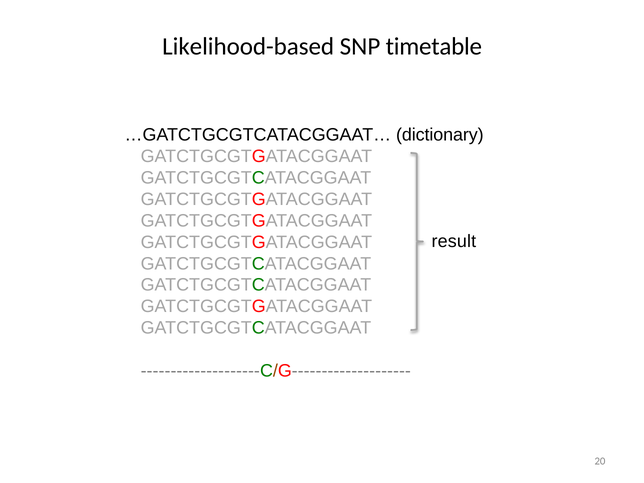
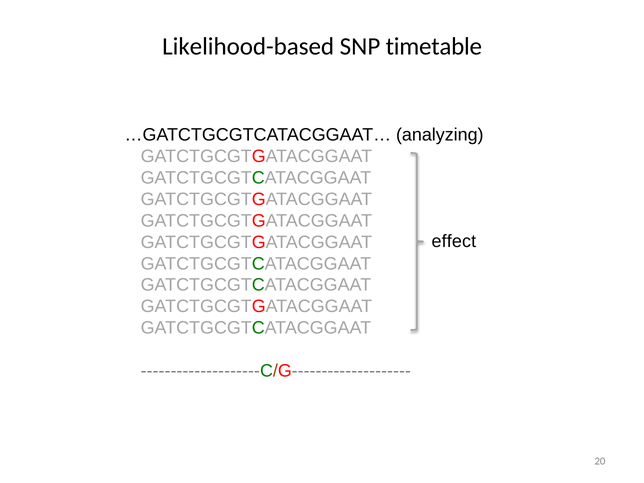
dictionary: dictionary -> analyzing
result: result -> effect
